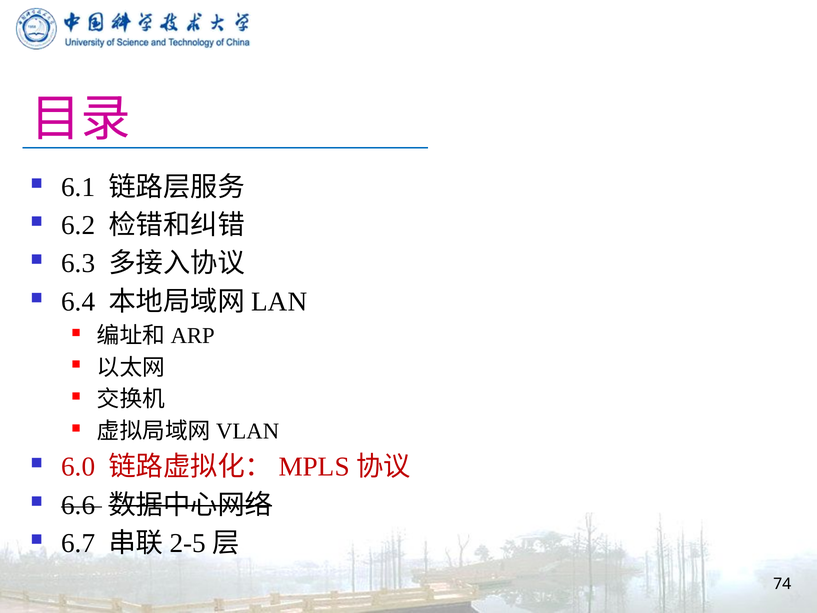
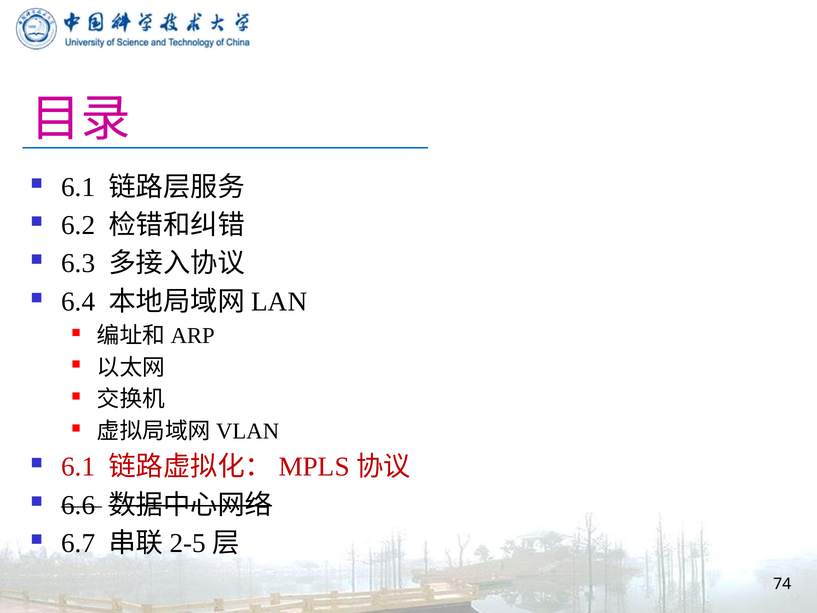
6.0 at (78, 467): 6.0 -> 6.1
